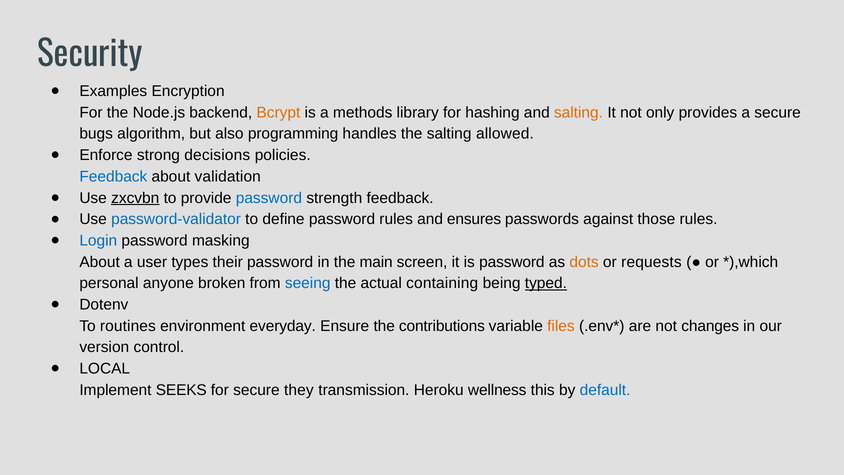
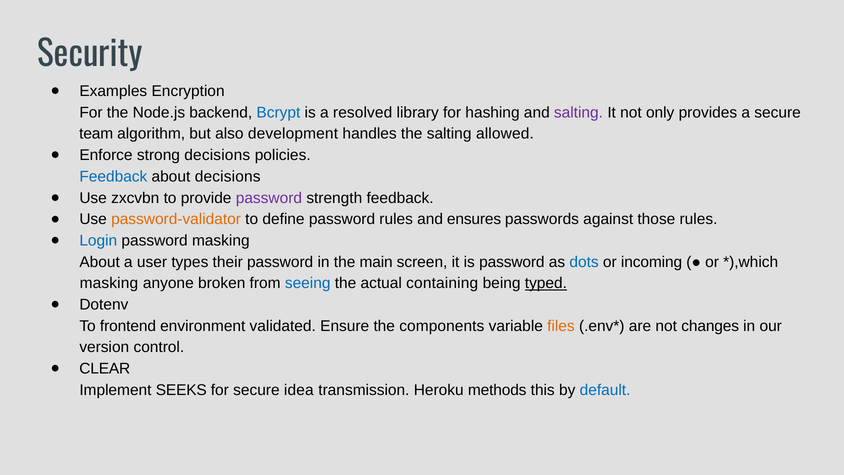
Bcrypt colour: orange -> blue
methods: methods -> resolved
salting at (578, 112) colour: orange -> purple
bugs: bugs -> team
programming: programming -> development
about validation: validation -> decisions
zxcvbn underline: present -> none
password at (269, 198) colour: blue -> purple
password-validator colour: blue -> orange
dots colour: orange -> blue
requests: requests -> incoming
personal at (109, 283): personal -> masking
routines: routines -> frontend
everyday: everyday -> validated
contributions: contributions -> components
LOCAL: LOCAL -> CLEAR
they: they -> idea
wellness: wellness -> methods
